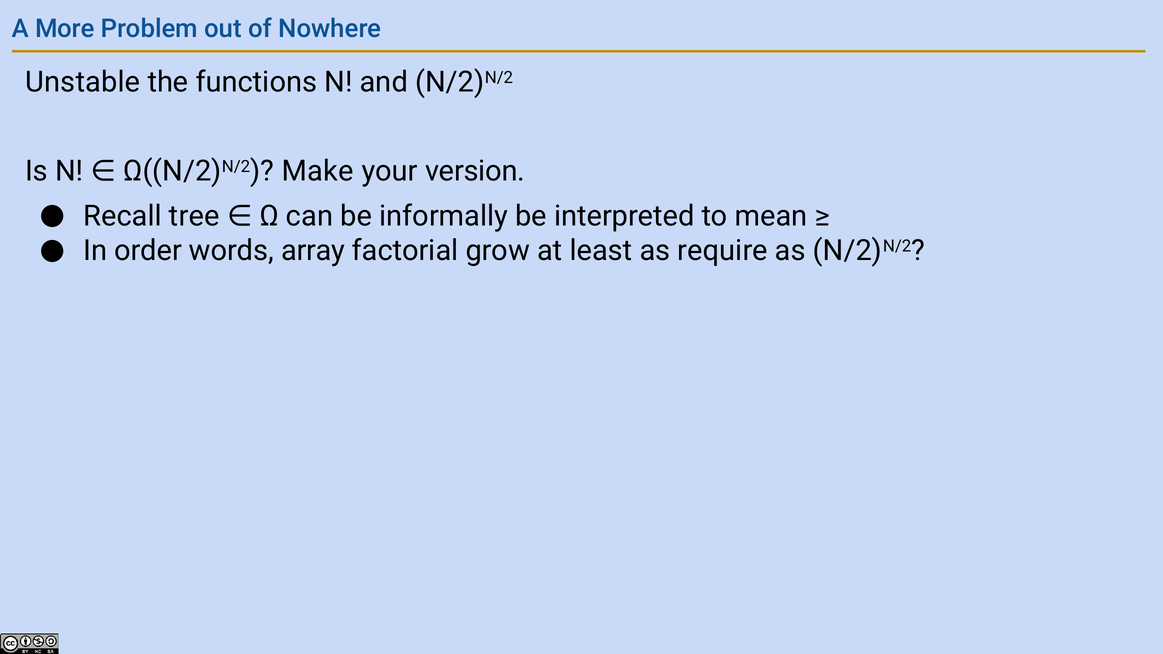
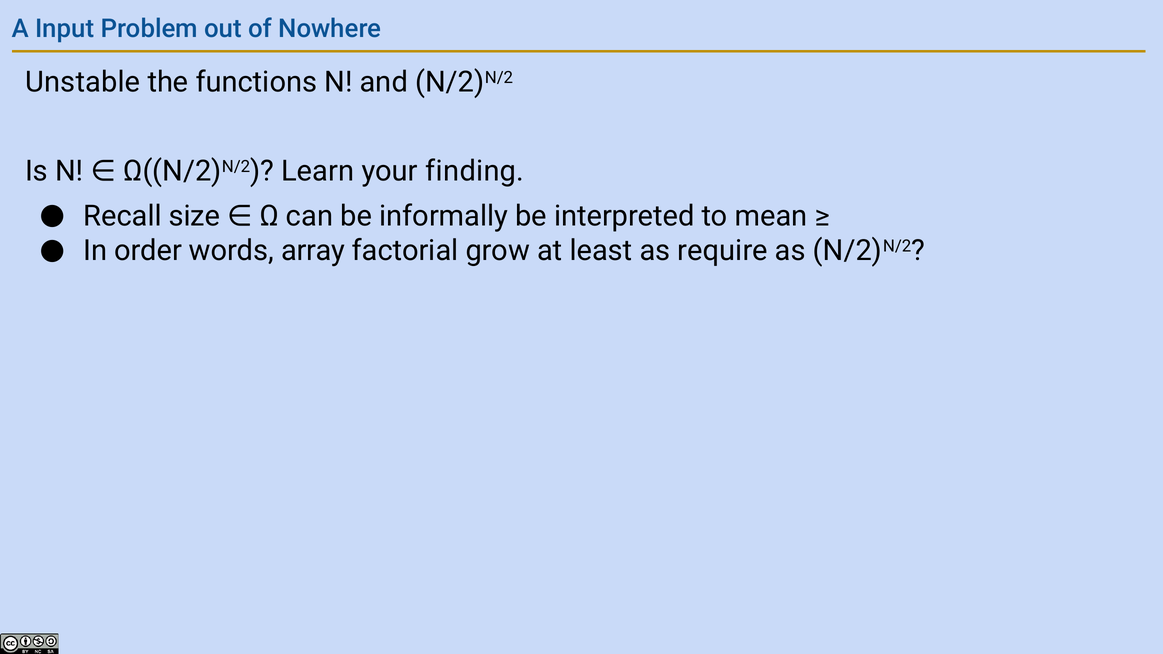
More: More -> Input
Make: Make -> Learn
version: version -> finding
tree: tree -> size
